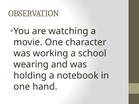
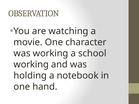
wearing at (31, 65): wearing -> working
